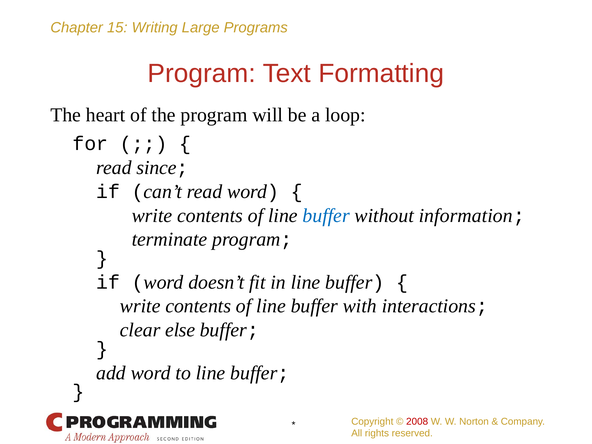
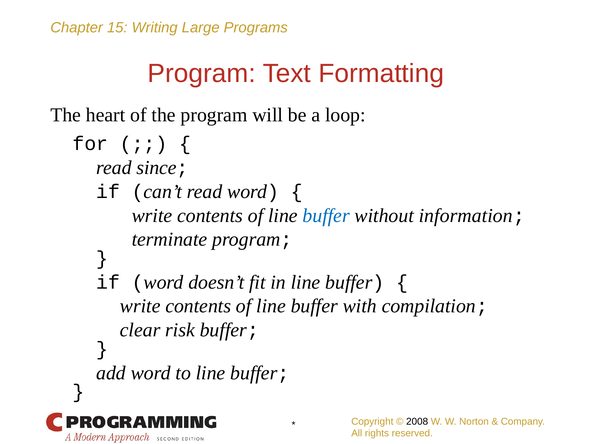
interactions: interactions -> compilation
else: else -> risk
2008 colour: red -> black
